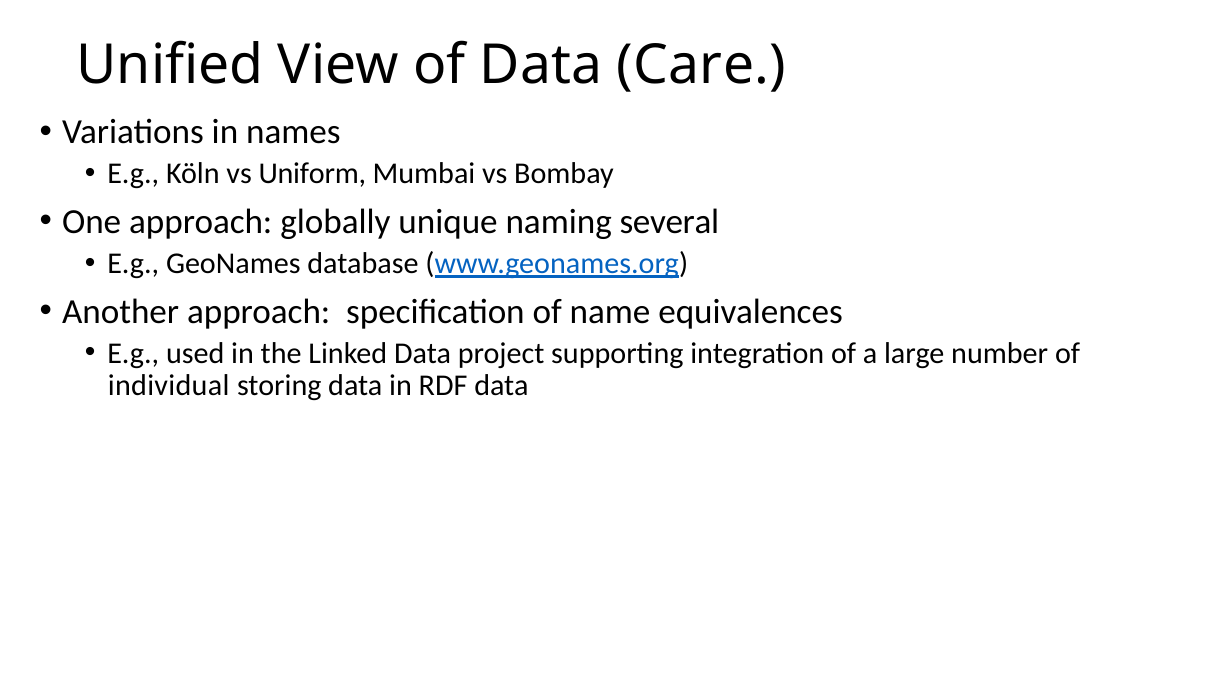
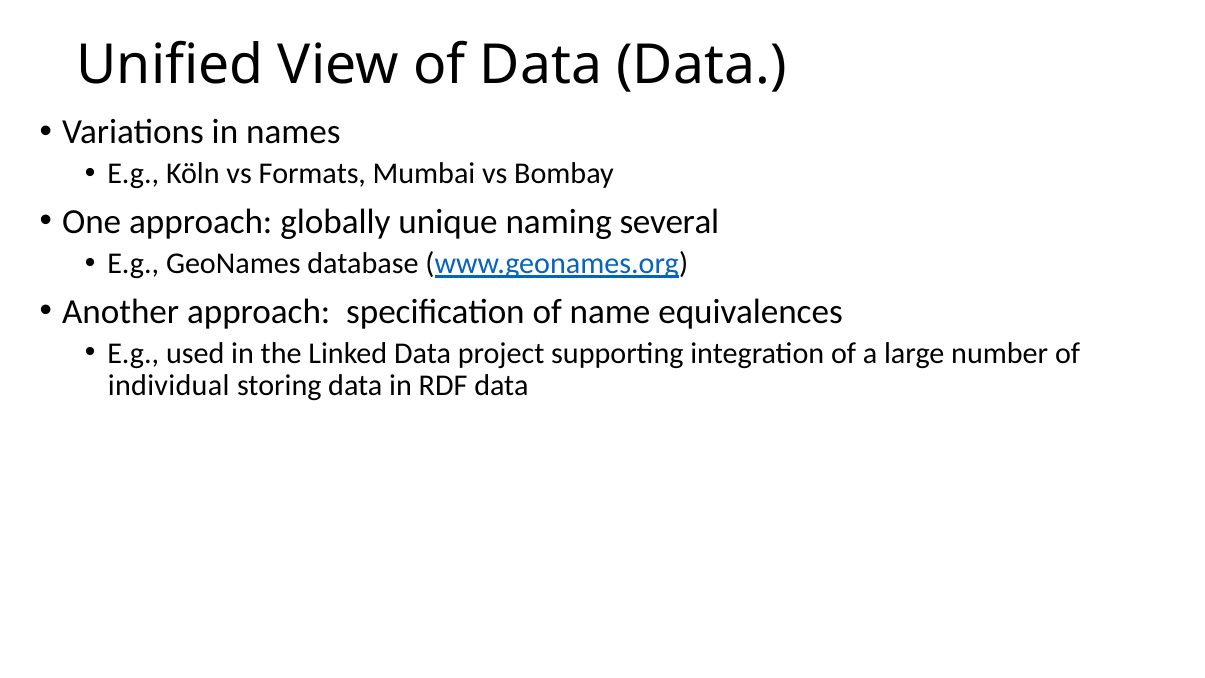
Data Care: Care -> Data
Uniform: Uniform -> Formats
